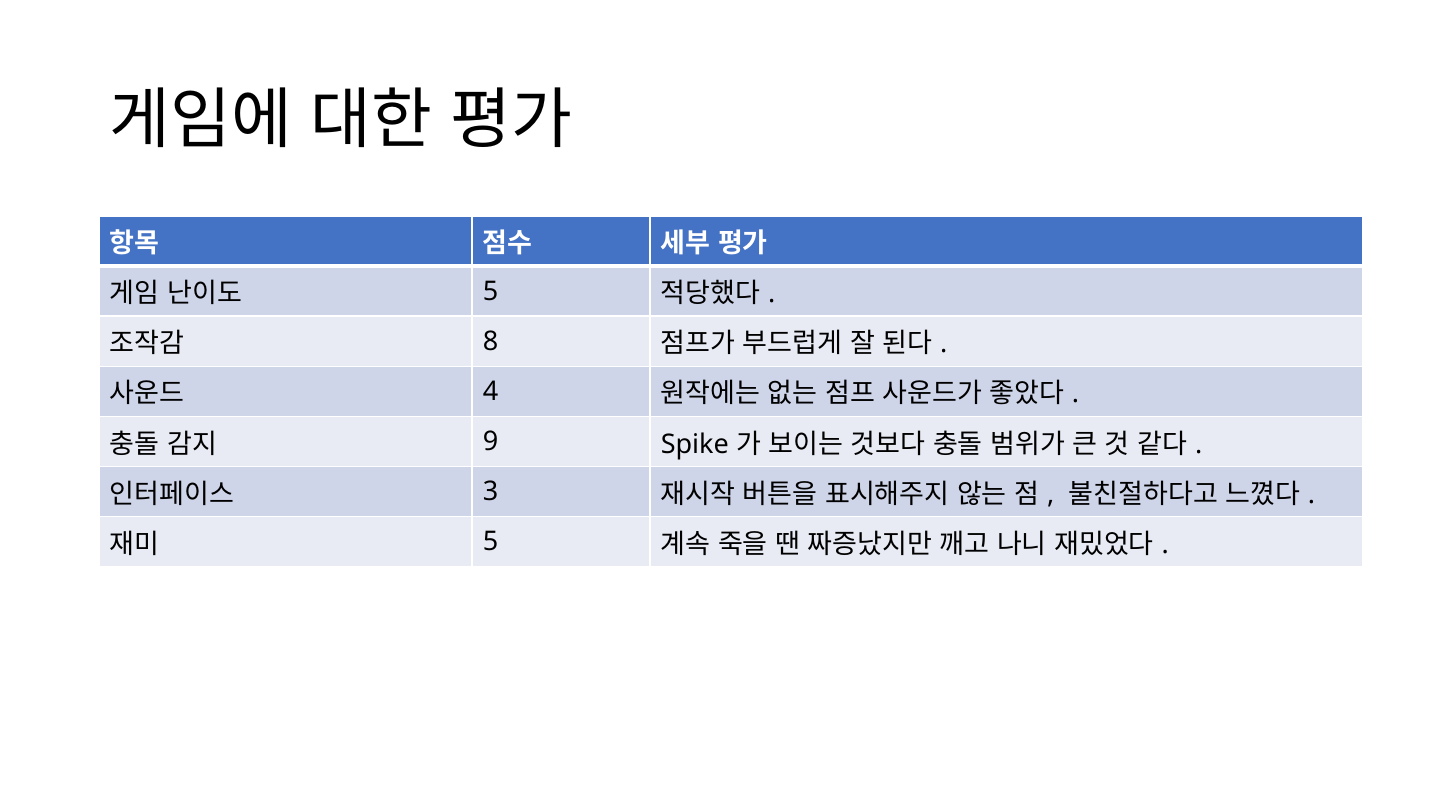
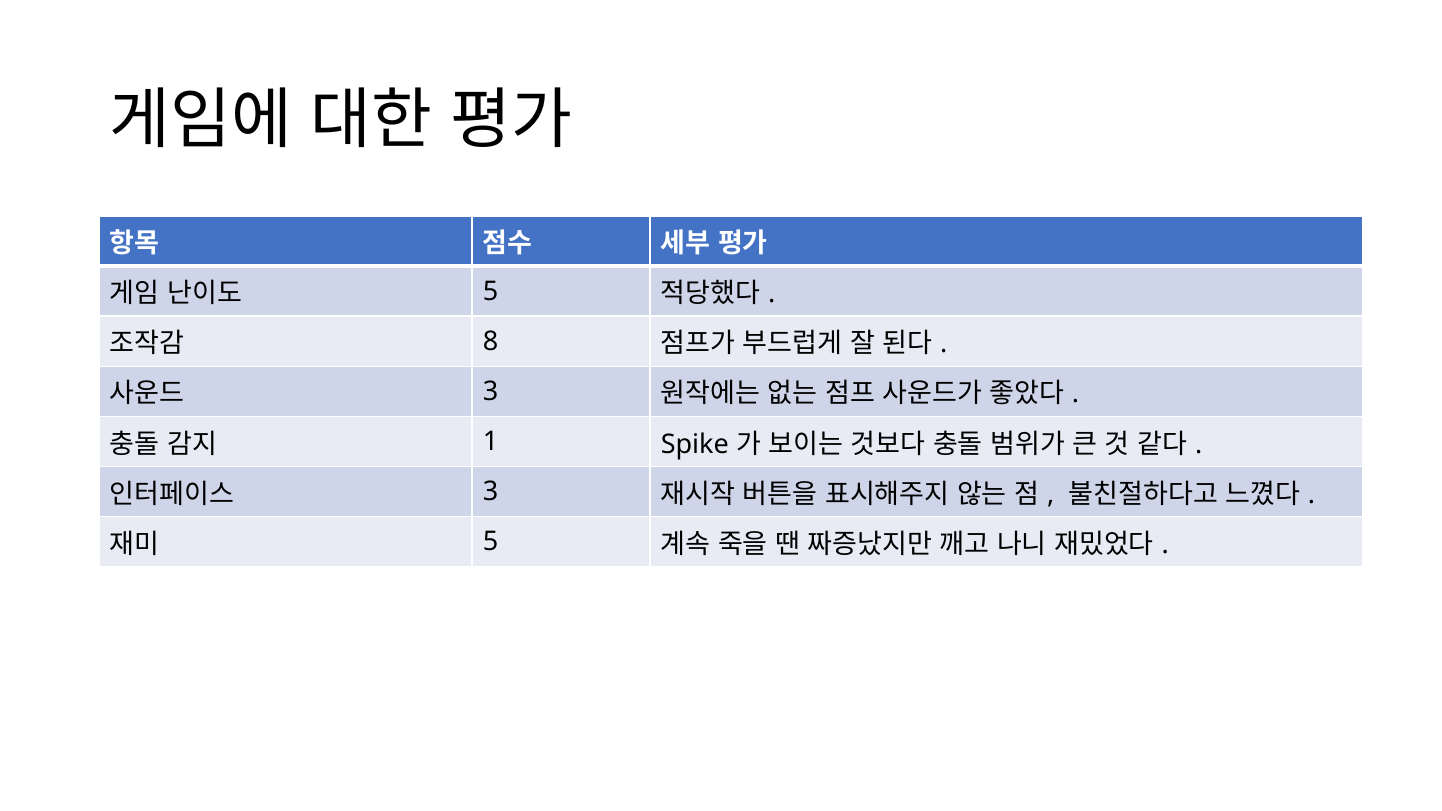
4 at (490, 392): 4 -> 3
9: 9 -> 1
